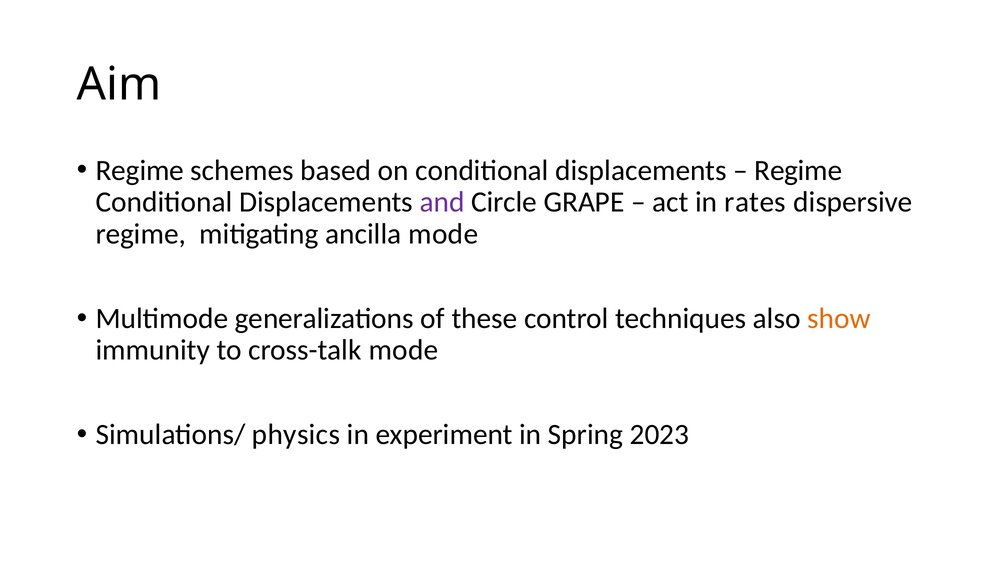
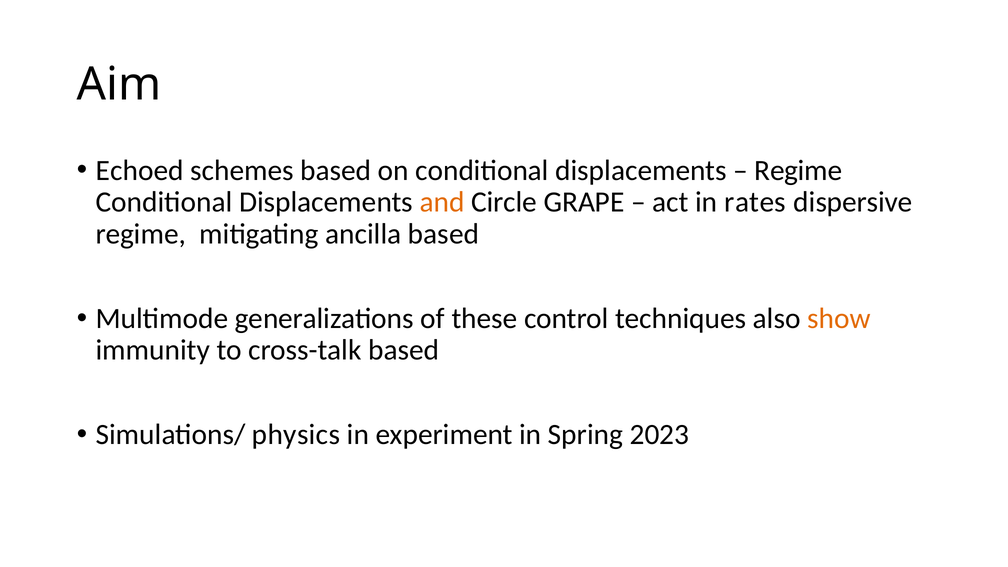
Regime at (140, 170): Regime -> Echoed
and colour: purple -> orange
ancilla mode: mode -> based
cross-talk mode: mode -> based
